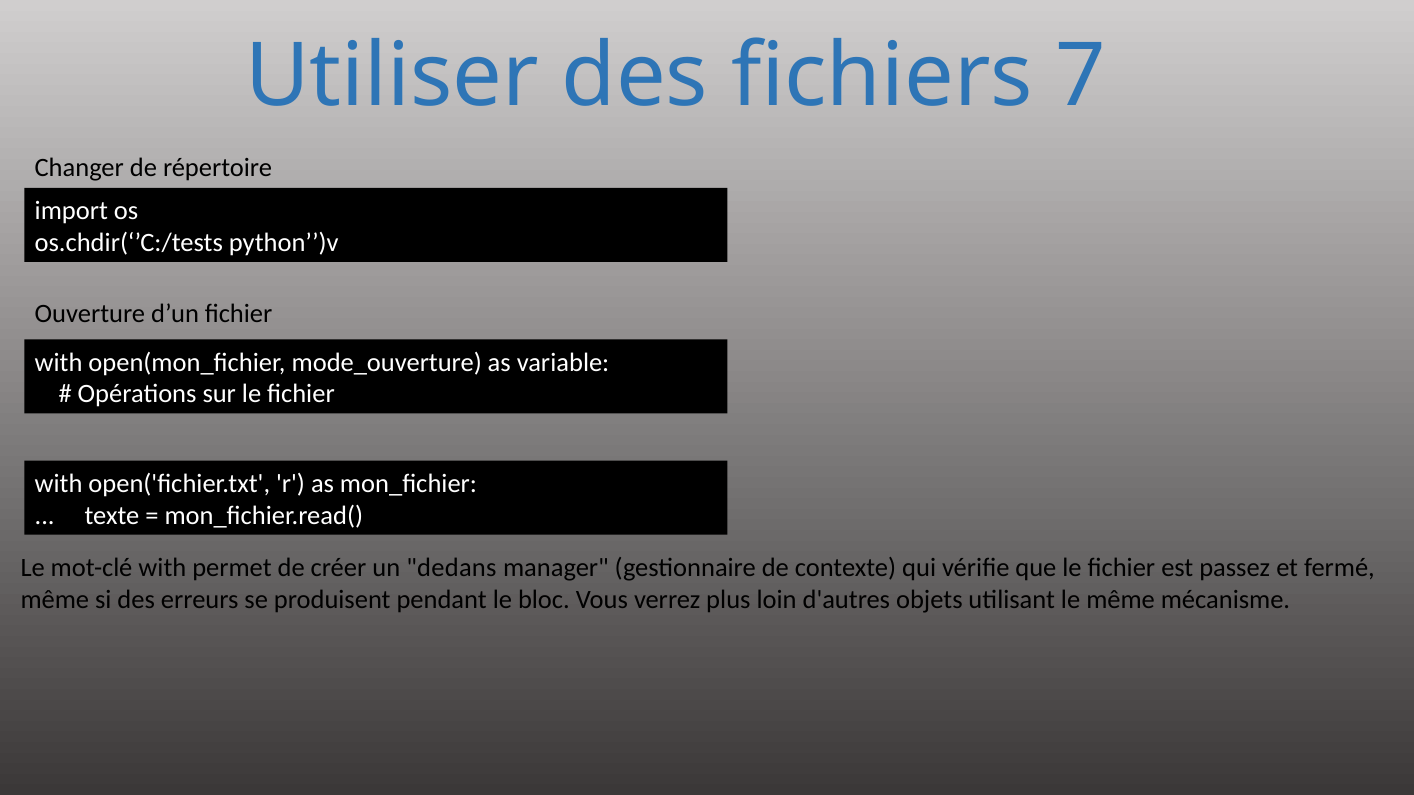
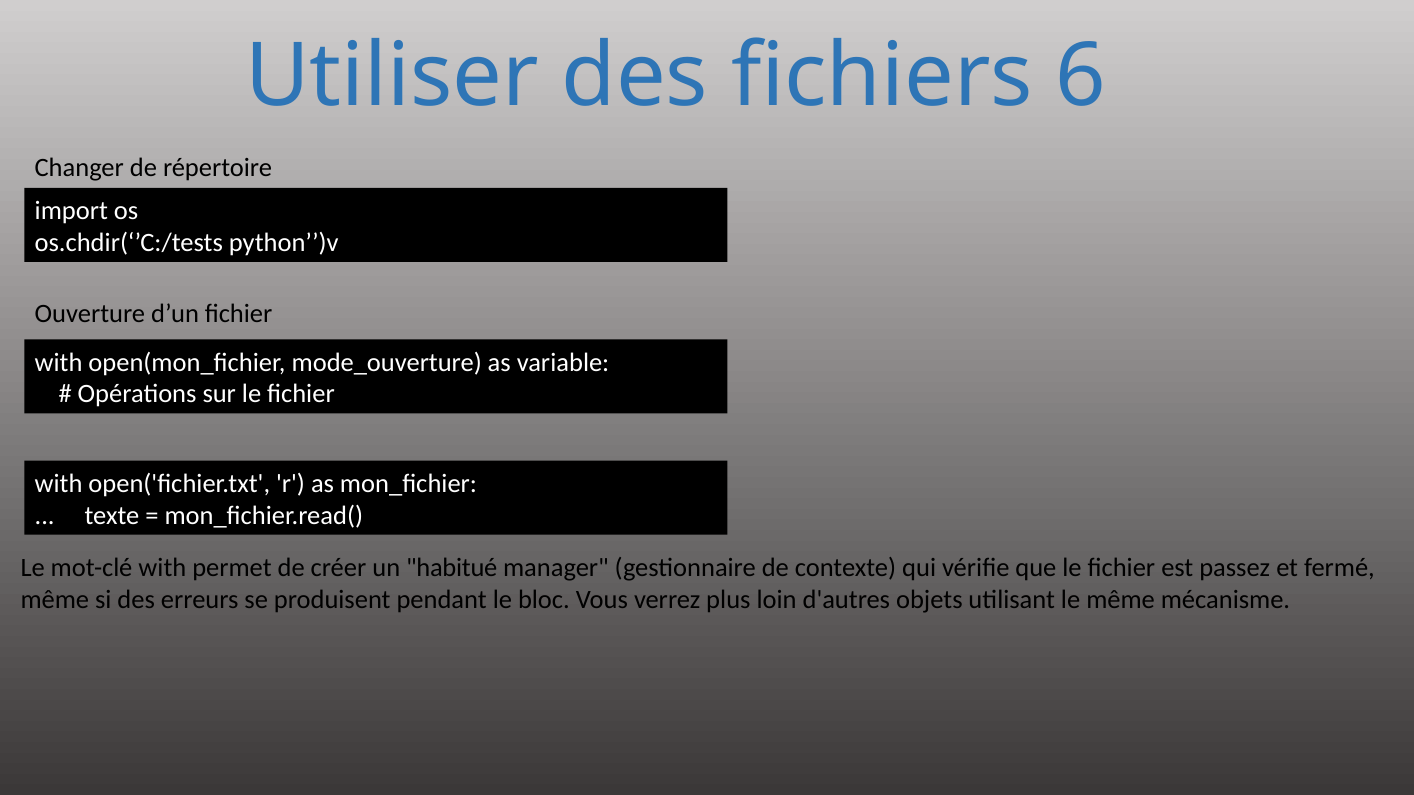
7: 7 -> 6
dedans: dedans -> habitué
